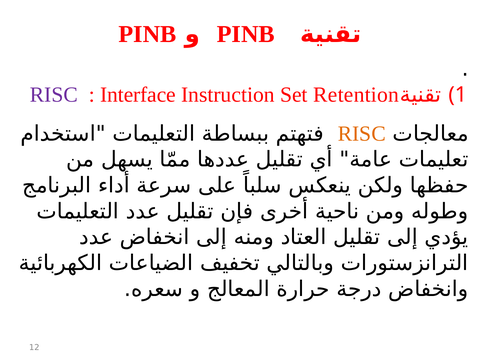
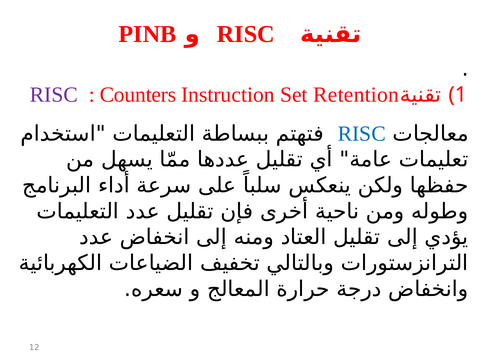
PINB at (246, 34): PINB -> RISC
Interface: Interface -> Counters
RISC at (362, 134) colour: orange -> blue
